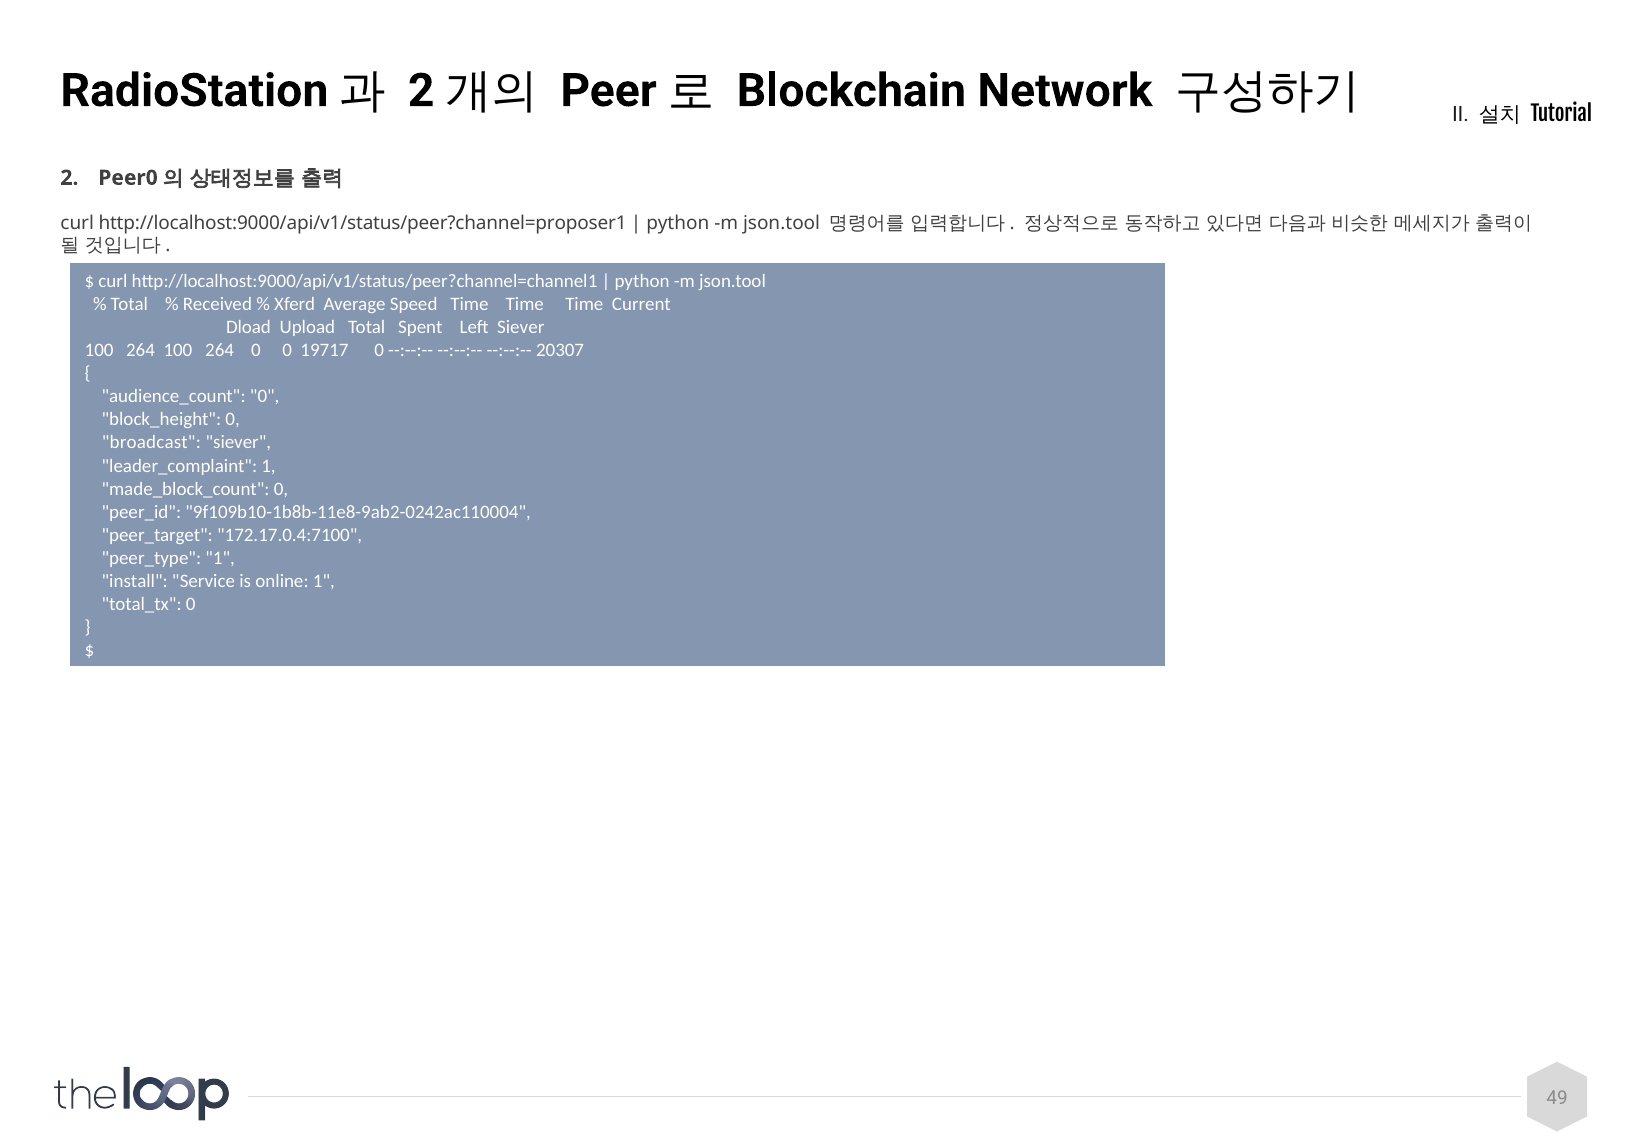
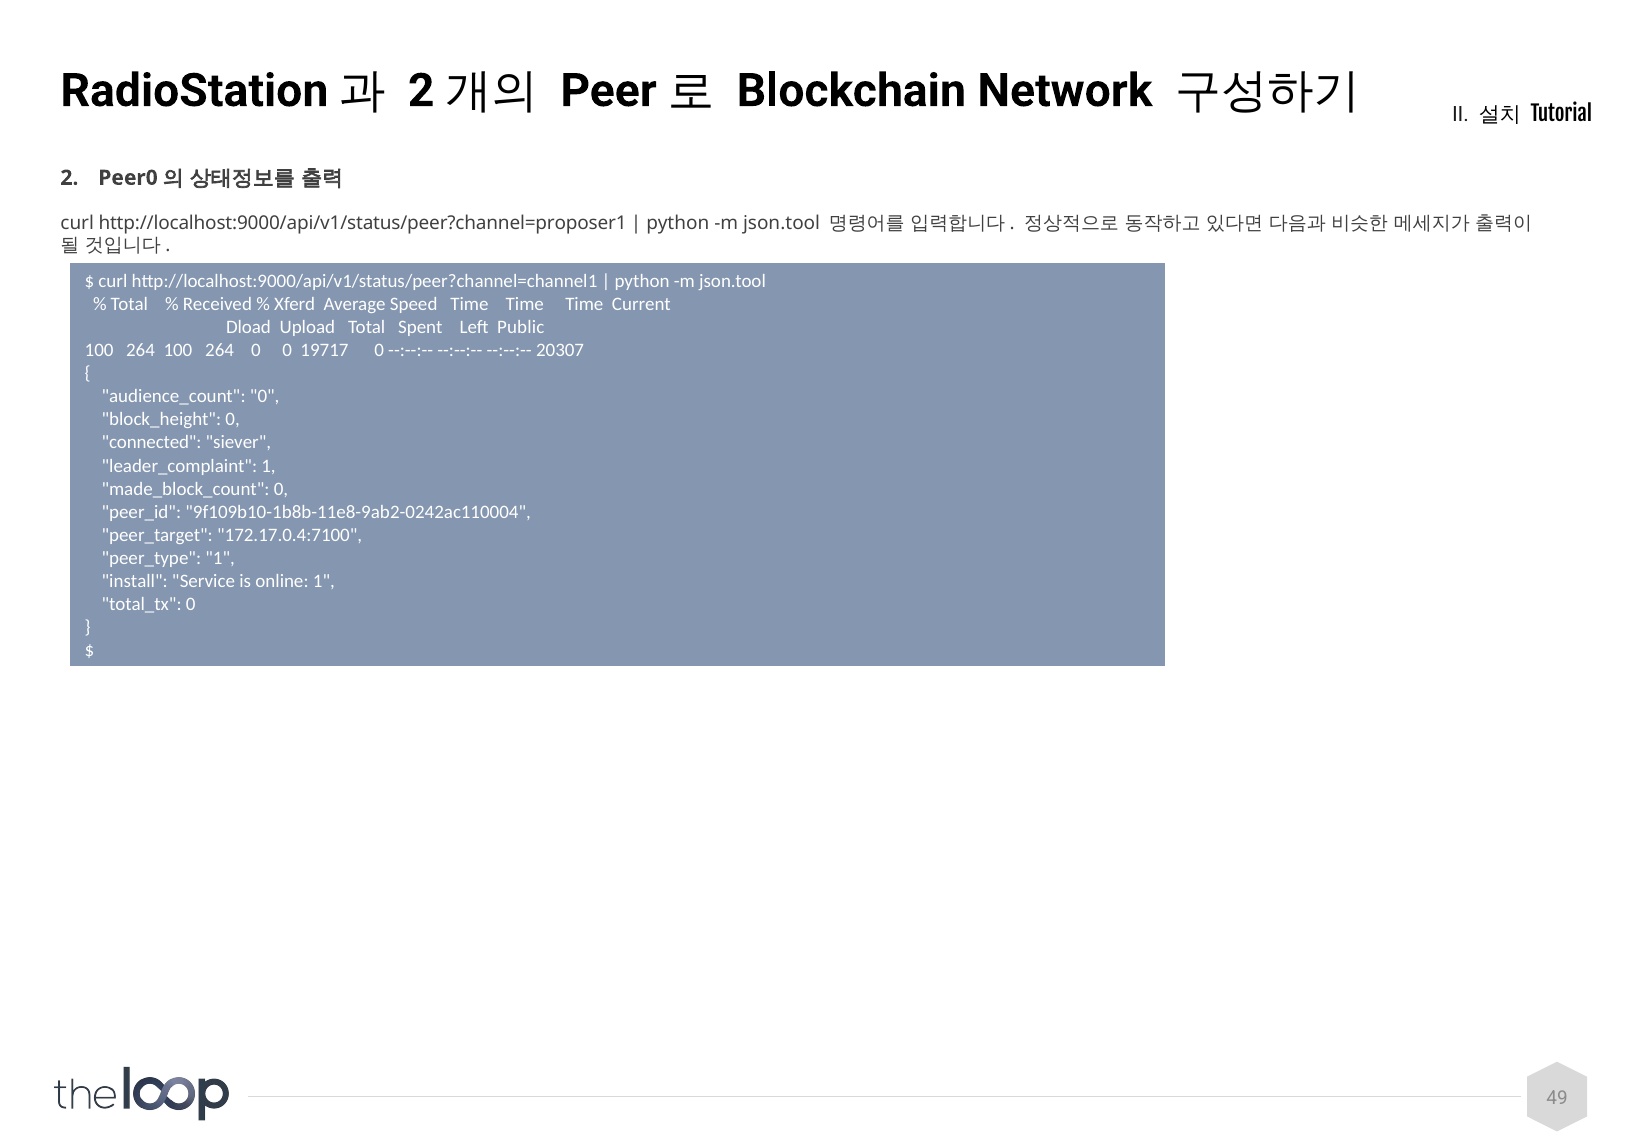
Left Siever: Siever -> Public
broadcast: broadcast -> connected
